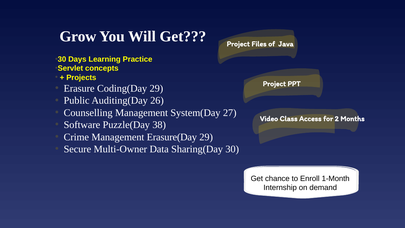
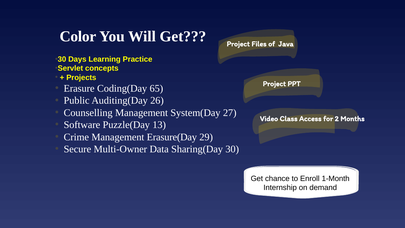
Grow: Grow -> Color
Coding(Day 29: 29 -> 65
38: 38 -> 13
